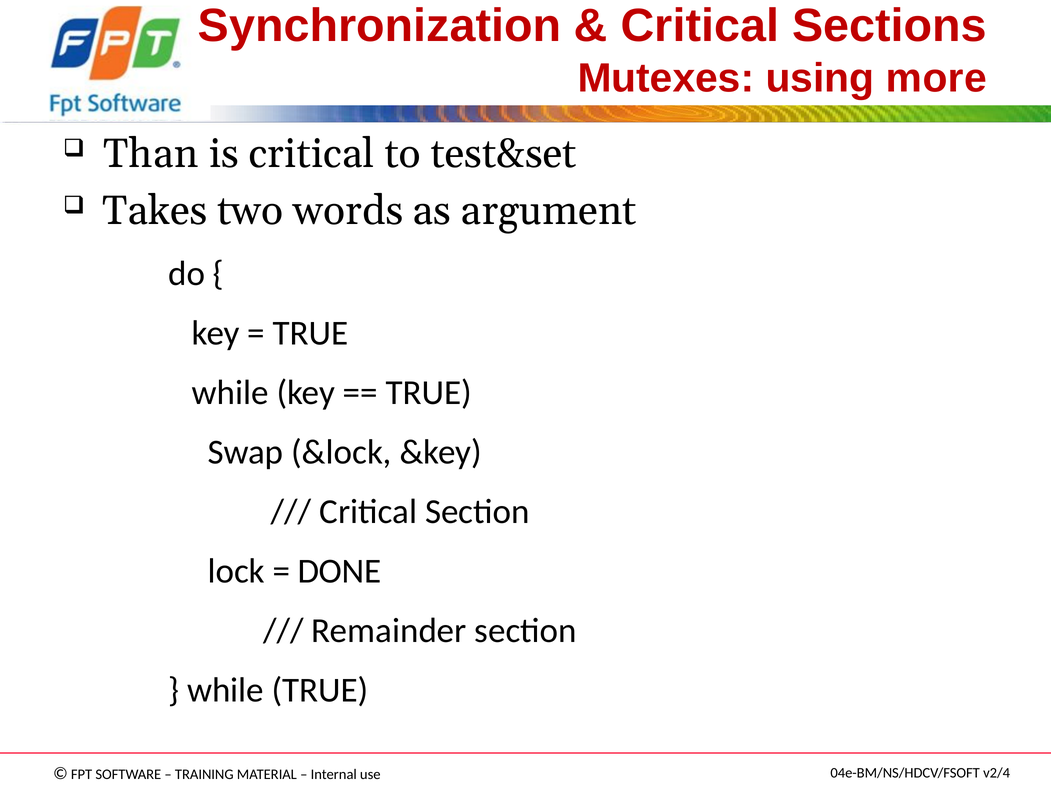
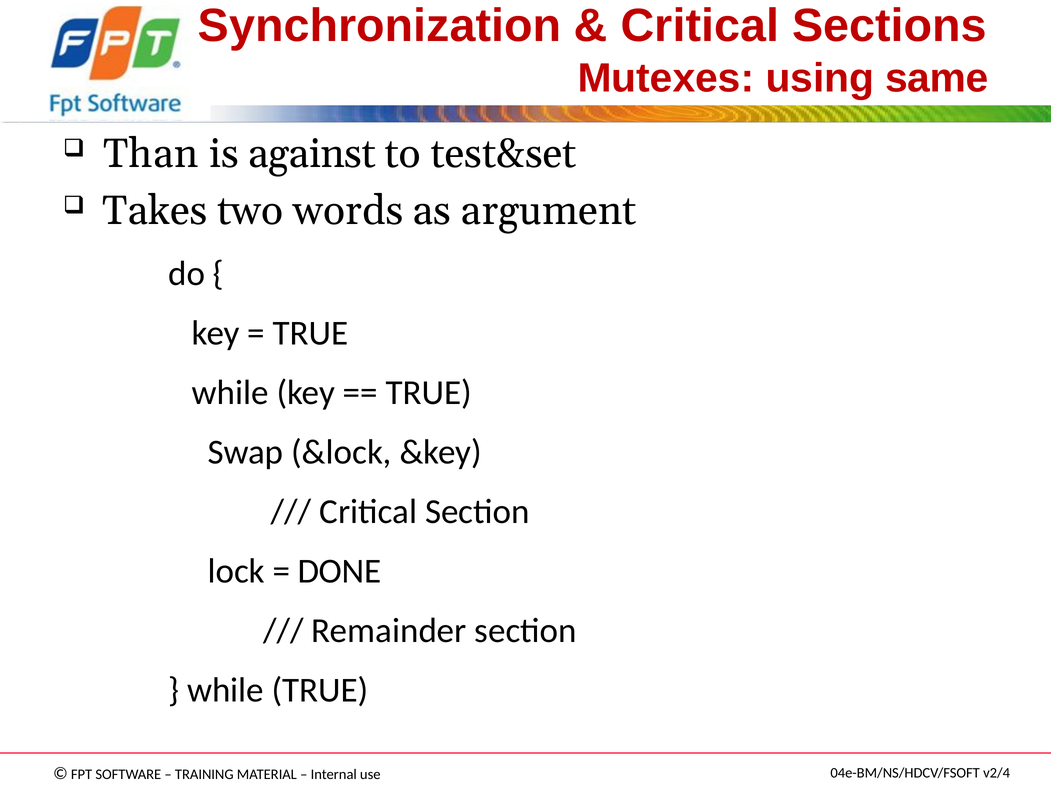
more: more -> same
is critical: critical -> against
